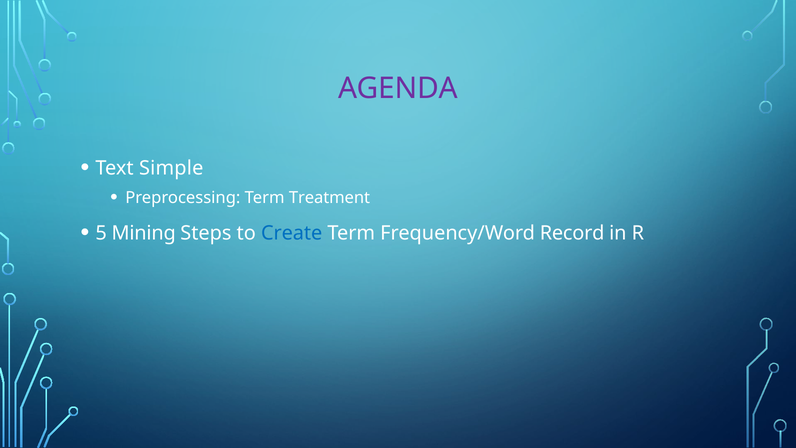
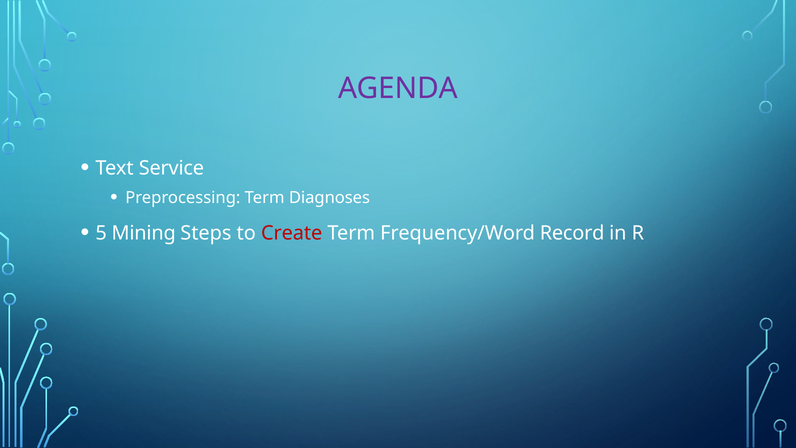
Simple: Simple -> Service
Treatment: Treatment -> Diagnoses
Create colour: blue -> red
